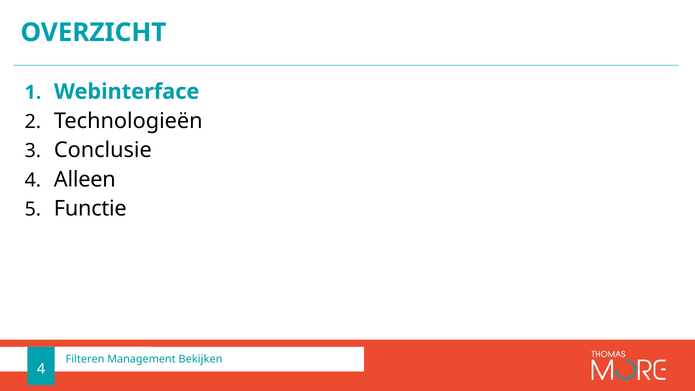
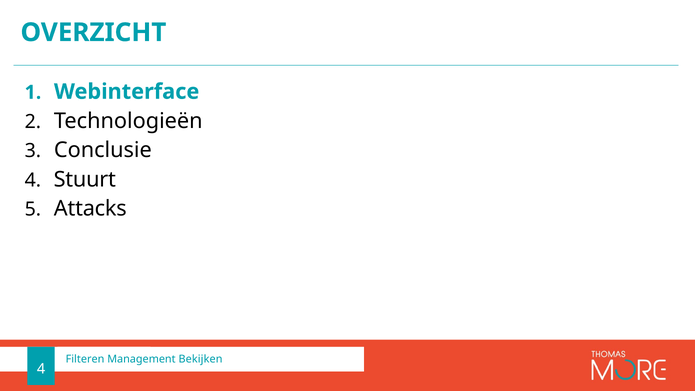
Alleen: Alleen -> Stuurt
Functie: Functie -> Attacks
